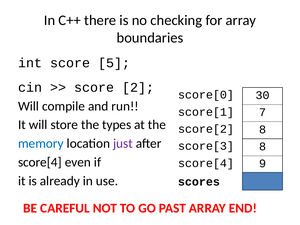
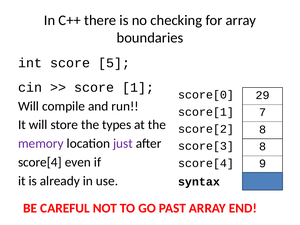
2: 2 -> 1
30: 30 -> 29
memory colour: blue -> purple
scores: scores -> syntax
